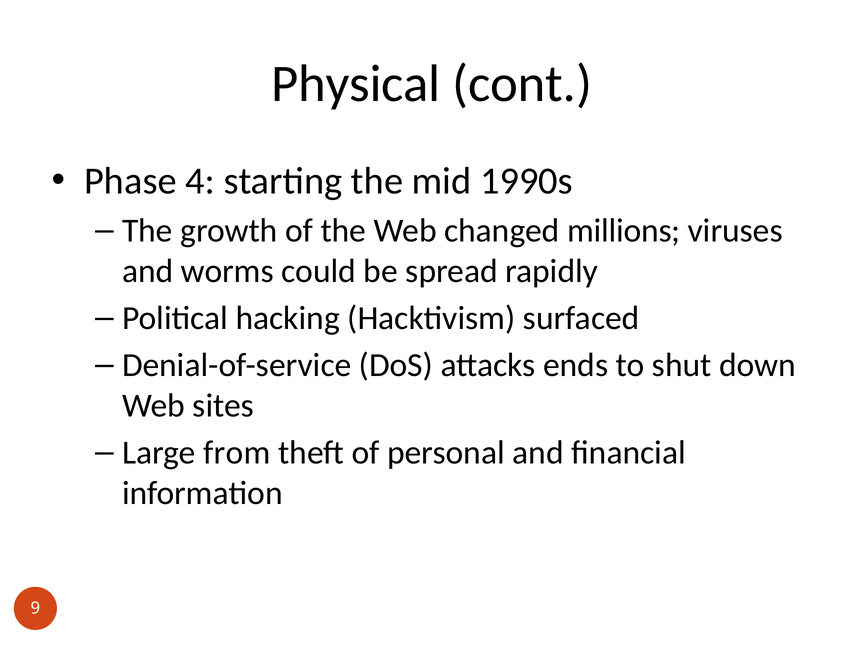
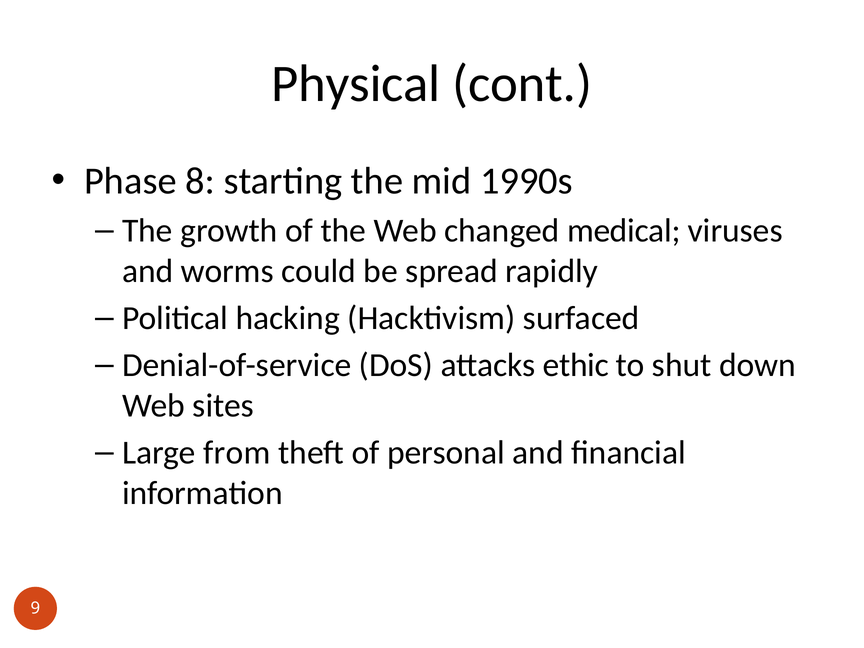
4: 4 -> 8
millions: millions -> medical
ends: ends -> ethic
